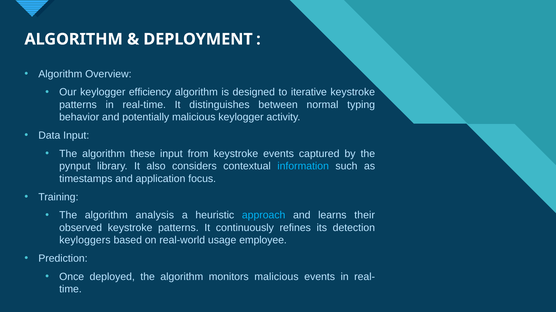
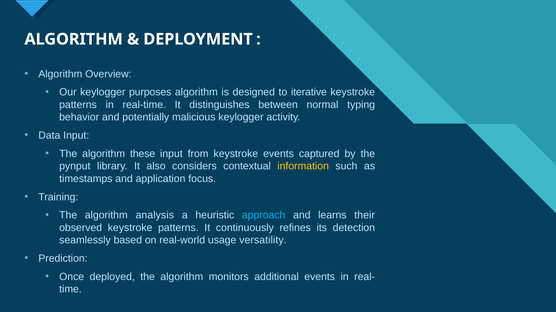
efficiency: efficiency -> purposes
information colour: light blue -> yellow
keyloggers: keyloggers -> seamlessly
employee: employee -> versatility
monitors malicious: malicious -> additional
